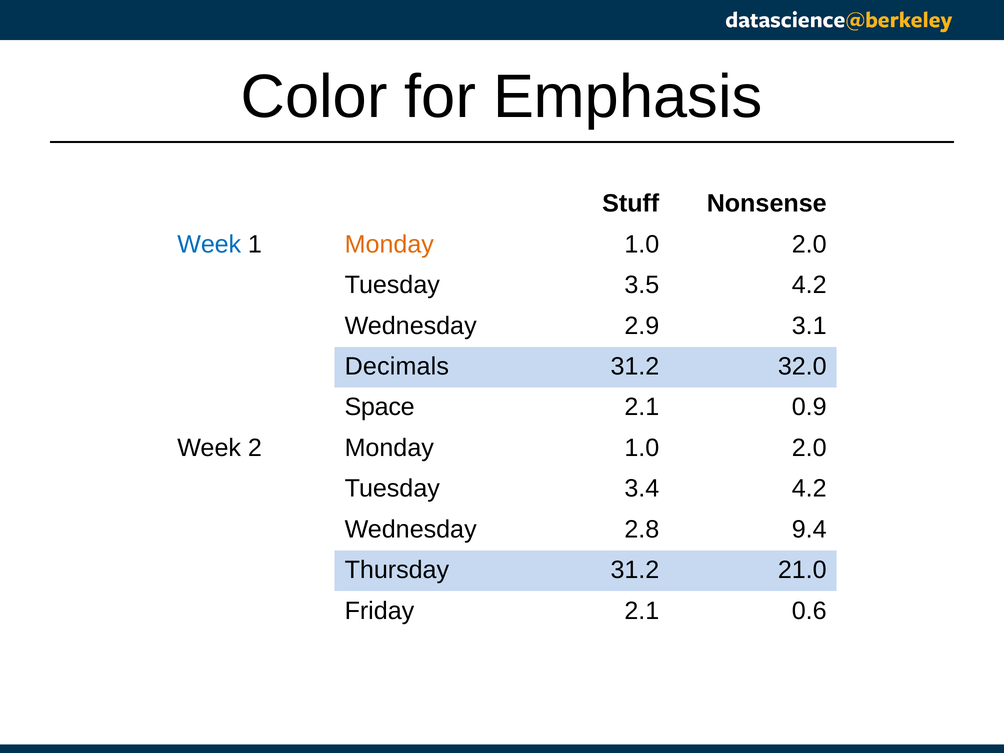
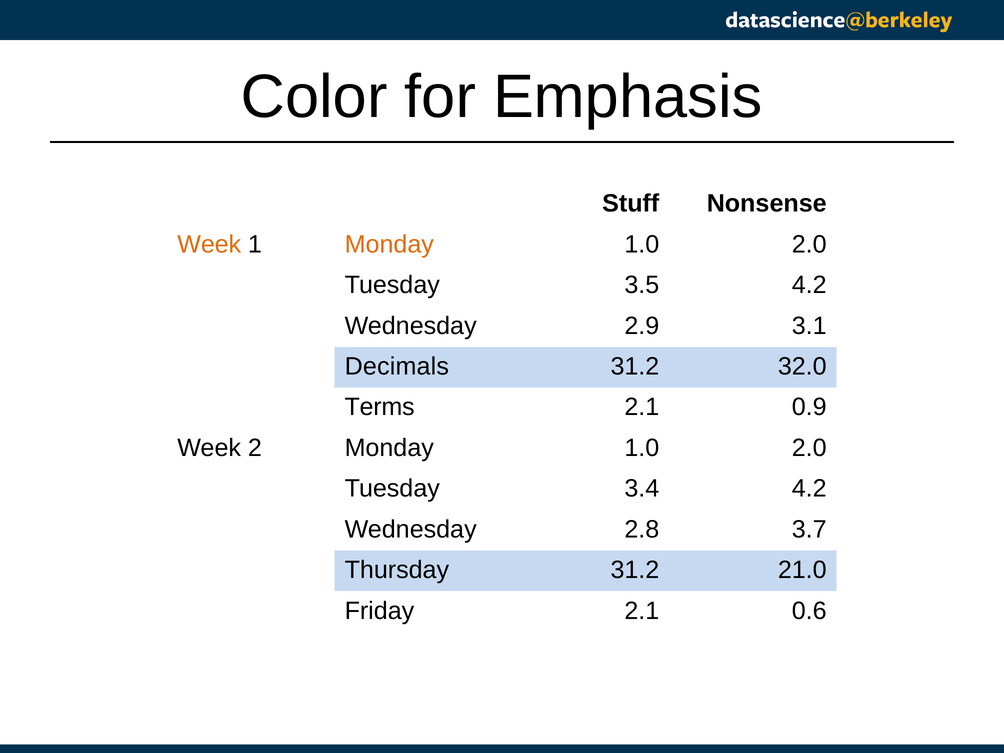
Week at (209, 244) colour: blue -> orange
Space: Space -> Terms
9.4: 9.4 -> 3.7
